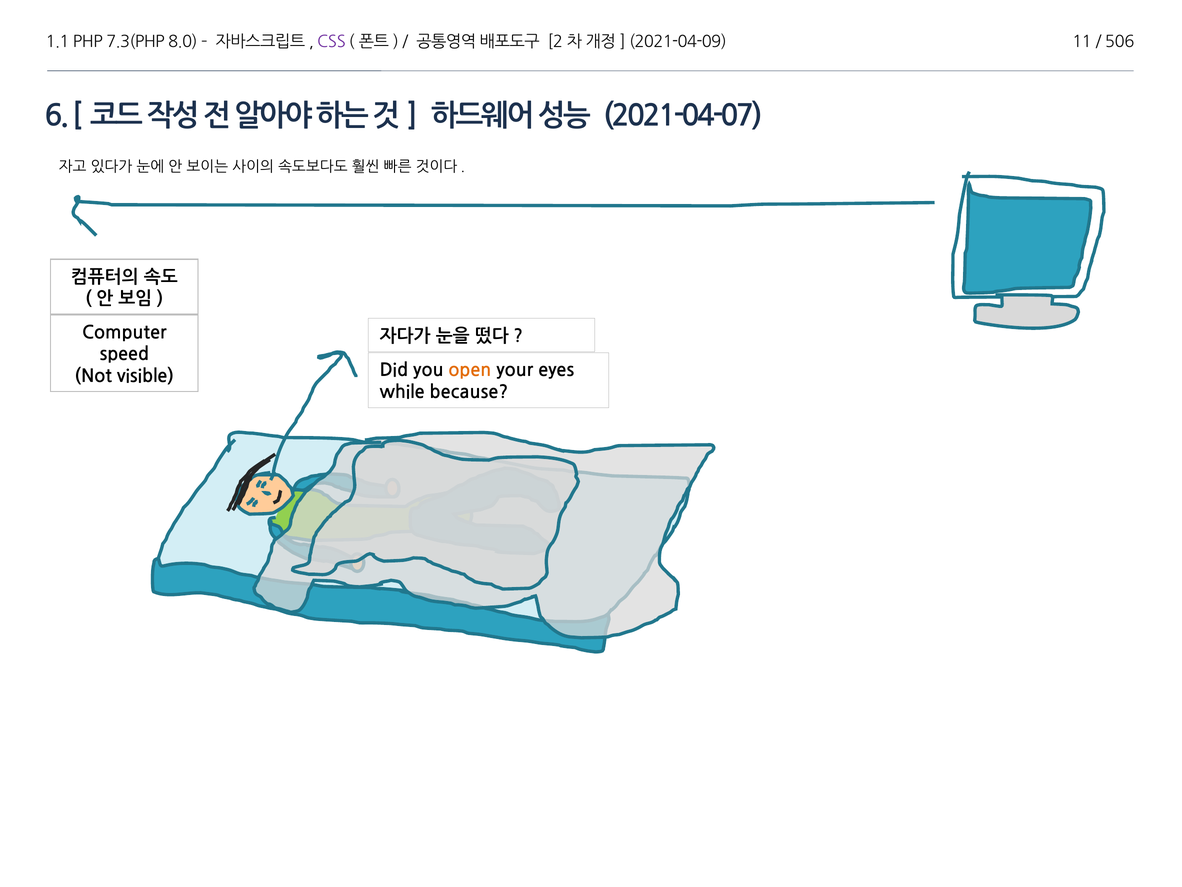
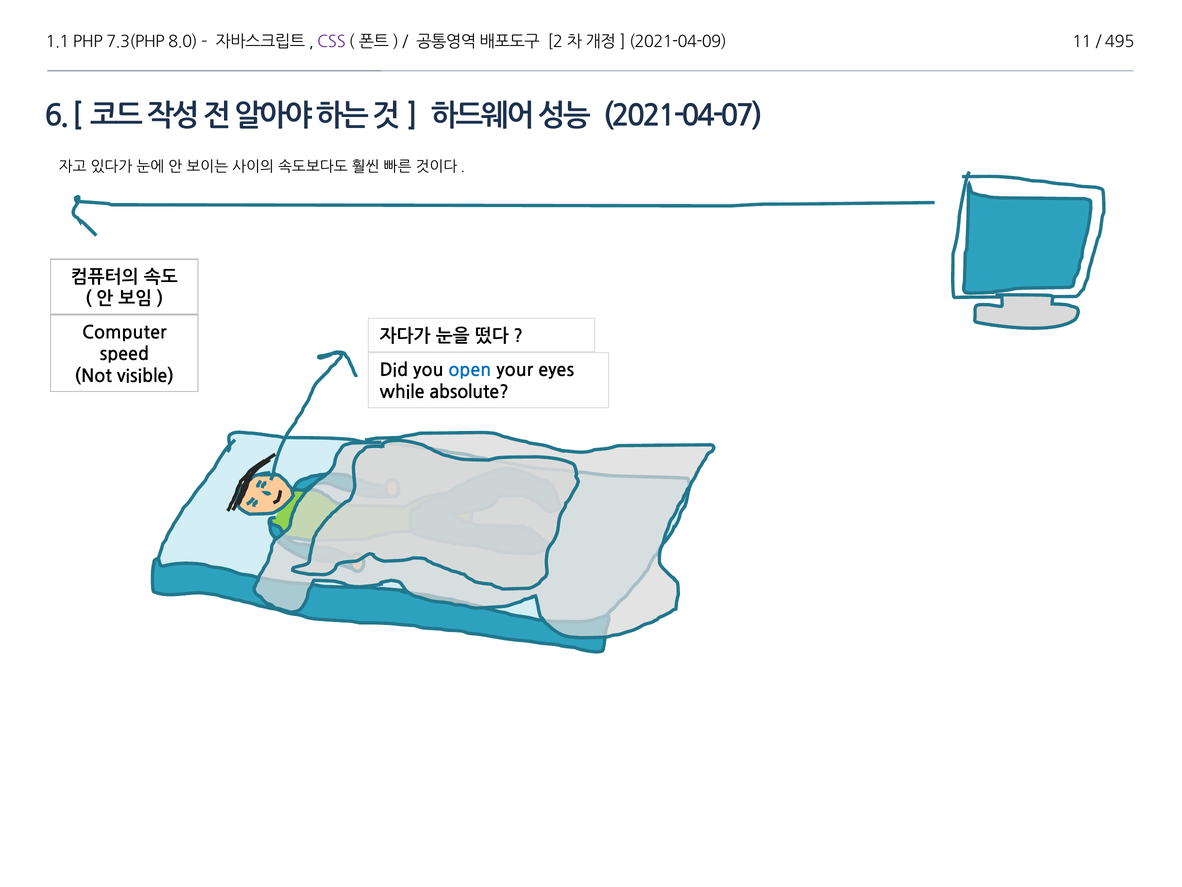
506: 506 -> 495
open colour: orange -> blue
because: because -> absolute
